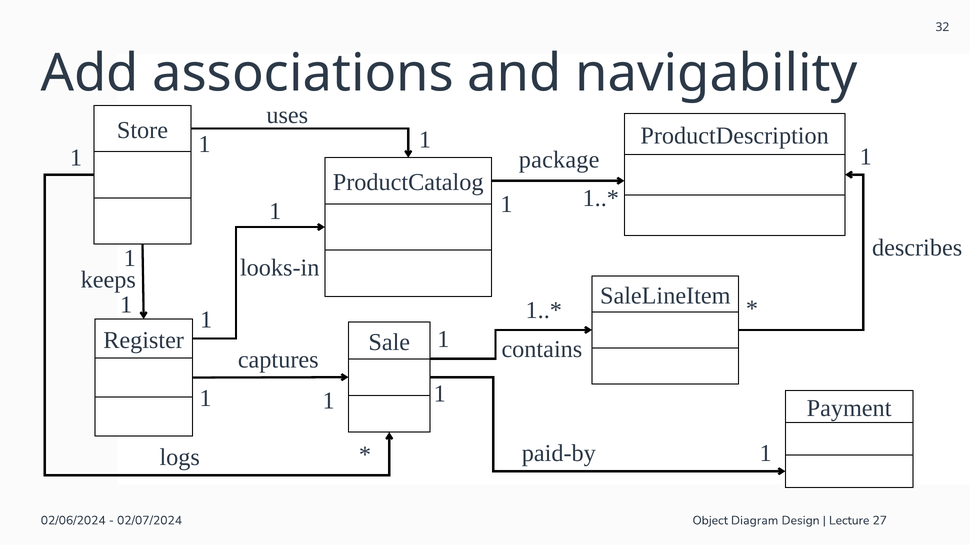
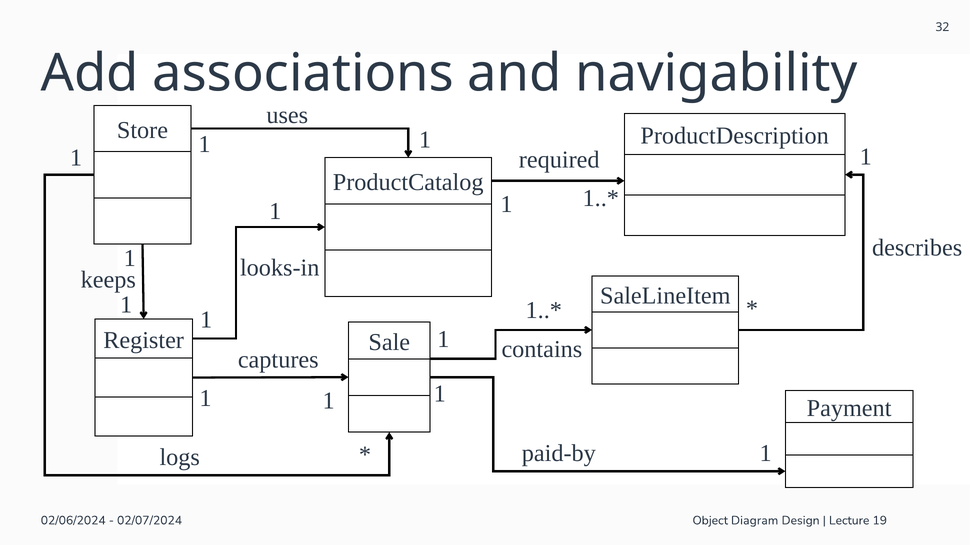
package: package -> required
27: 27 -> 19
